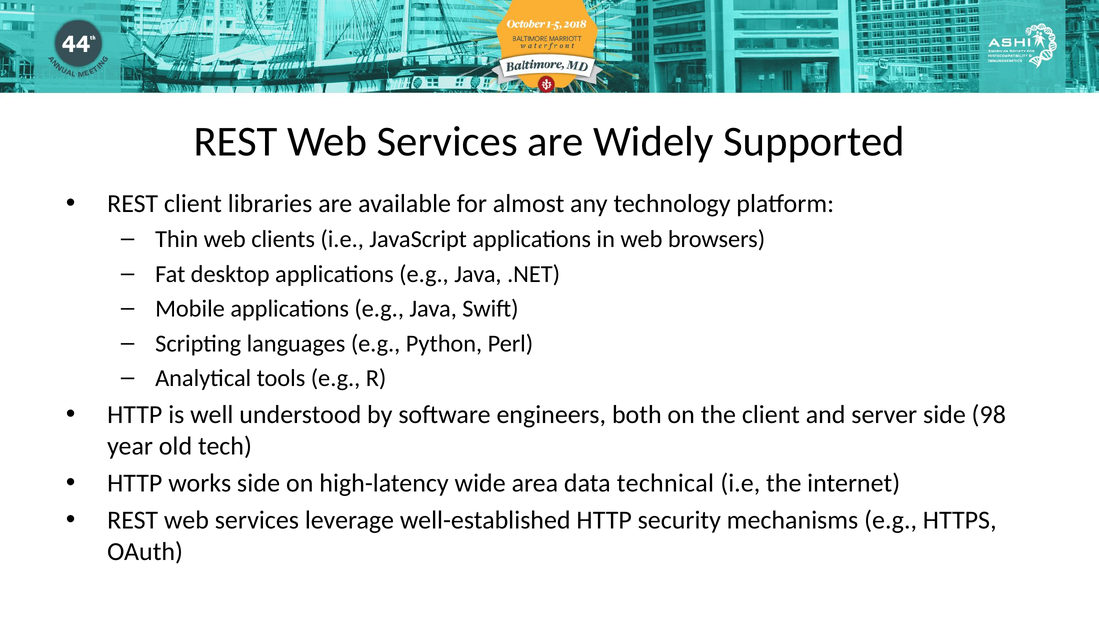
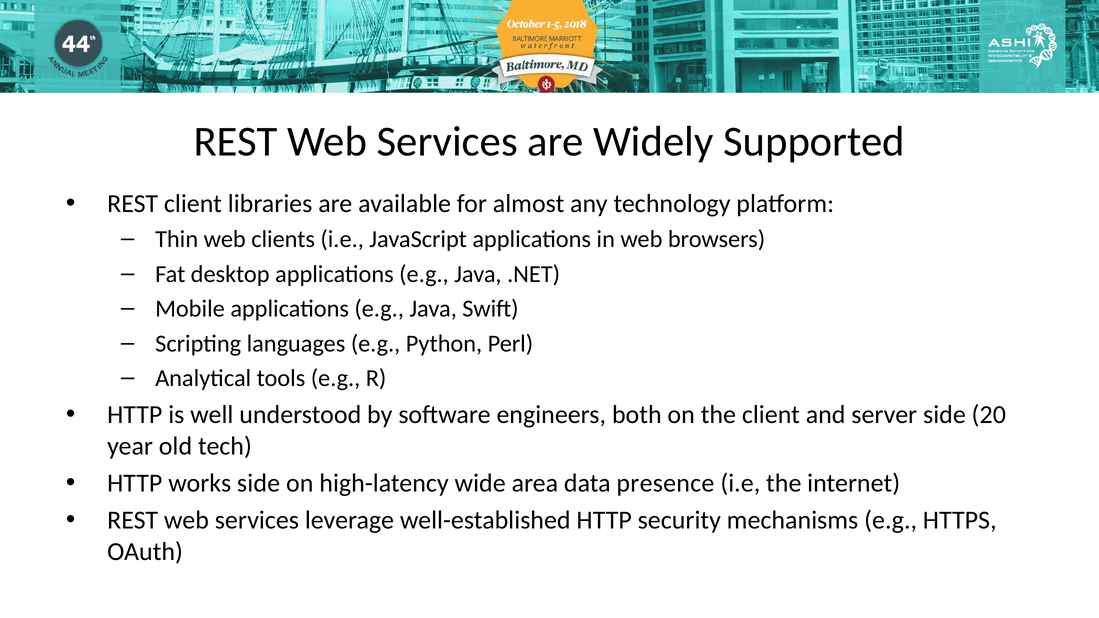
98: 98 -> 20
technical: technical -> presence
